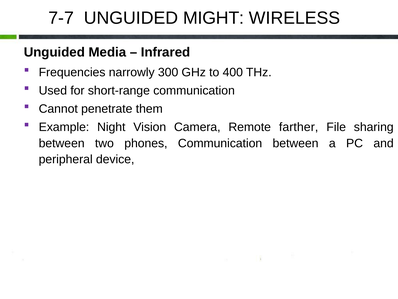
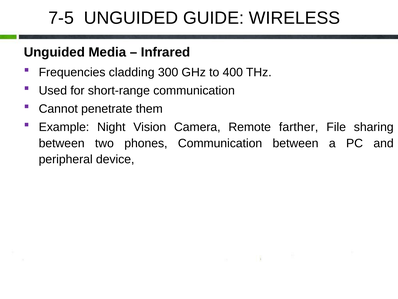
7-7: 7-7 -> 7-5
MIGHT: MIGHT -> GUIDE
narrowly: narrowly -> cladding
